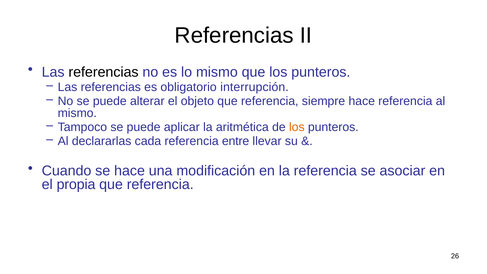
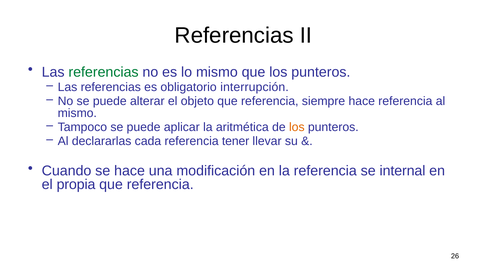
referencias at (104, 72) colour: black -> green
entre: entre -> tener
asociar: asociar -> internal
